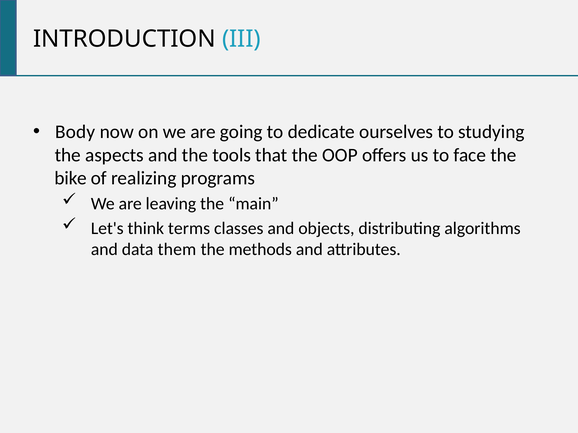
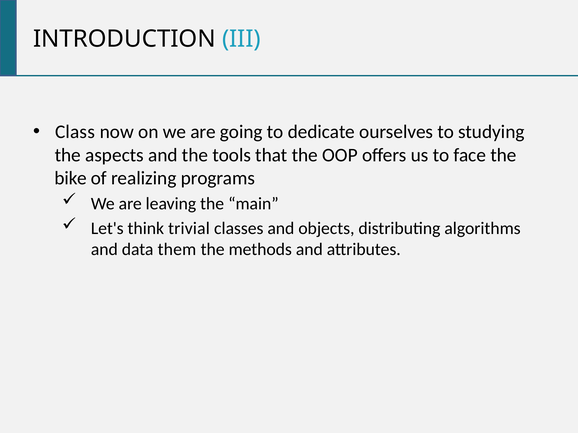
Body: Body -> Class
terms: terms -> trivial
